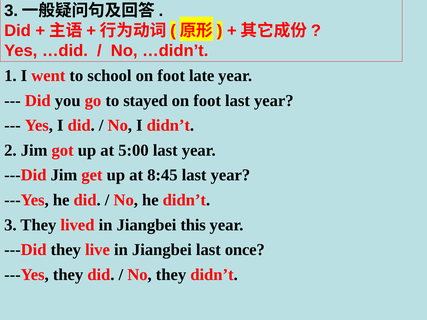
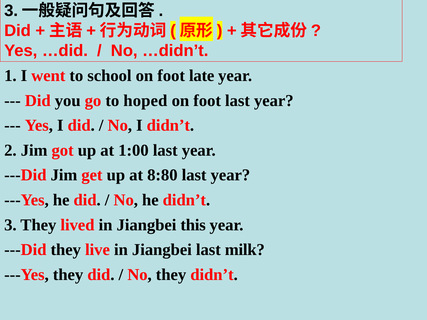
stayed: stayed -> hoped
5:00: 5:00 -> 1:00
8:45: 8:45 -> 8:80
once: once -> milk
